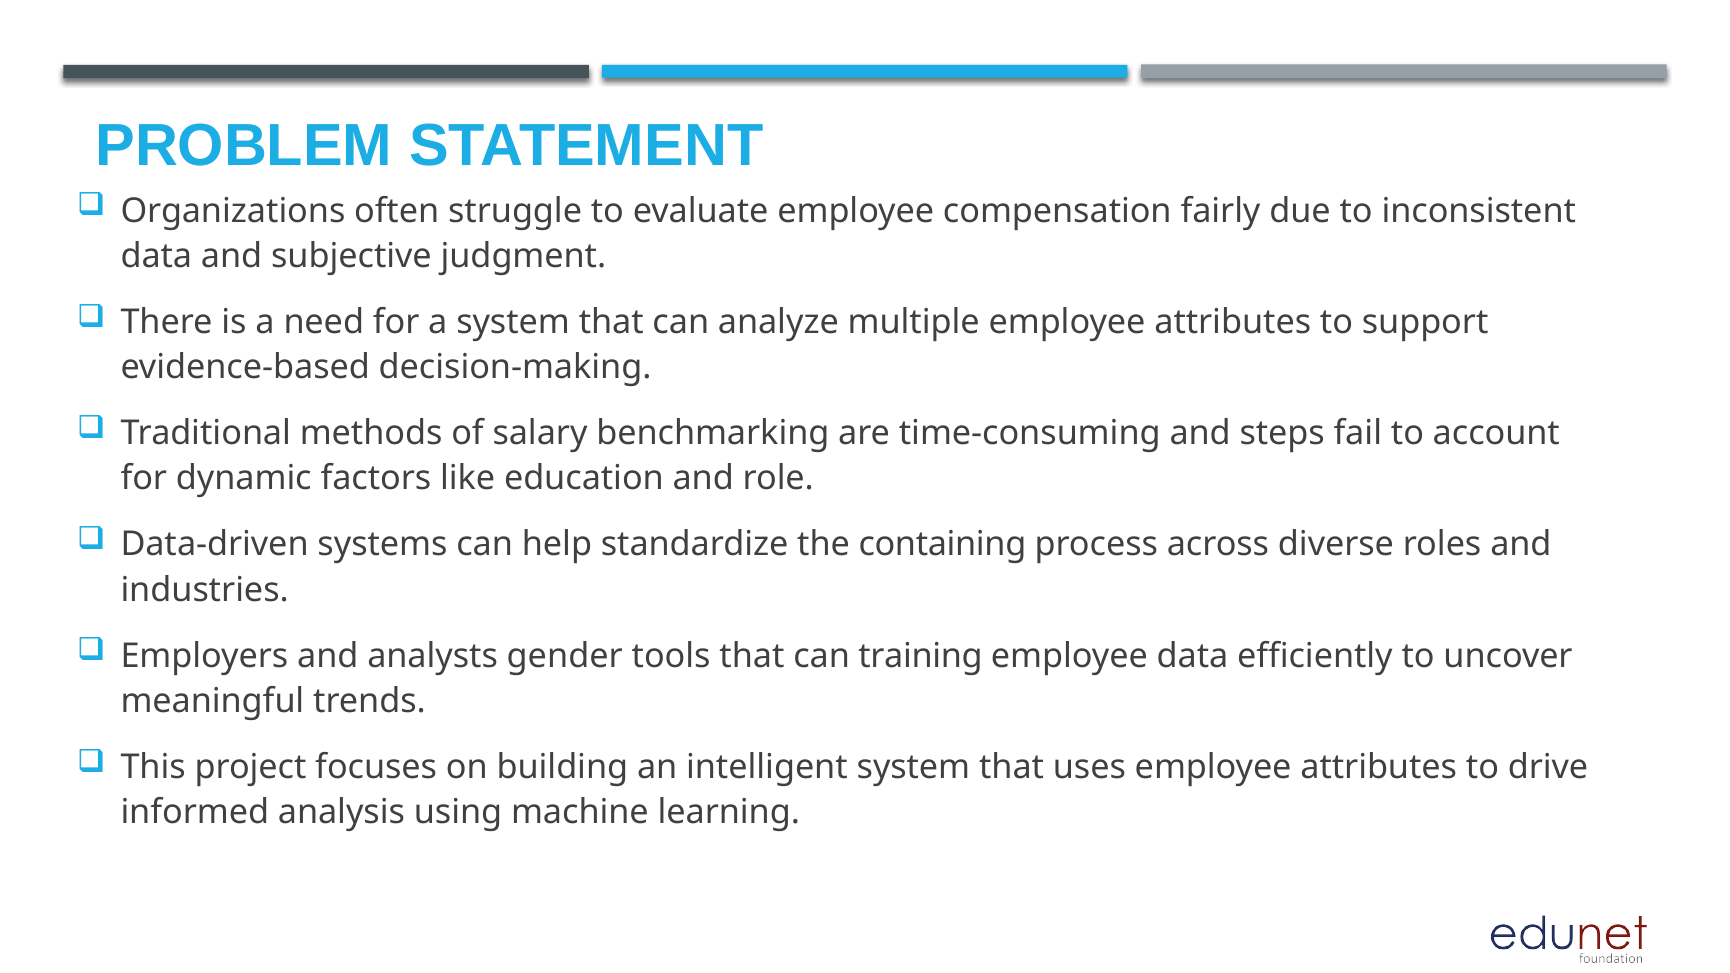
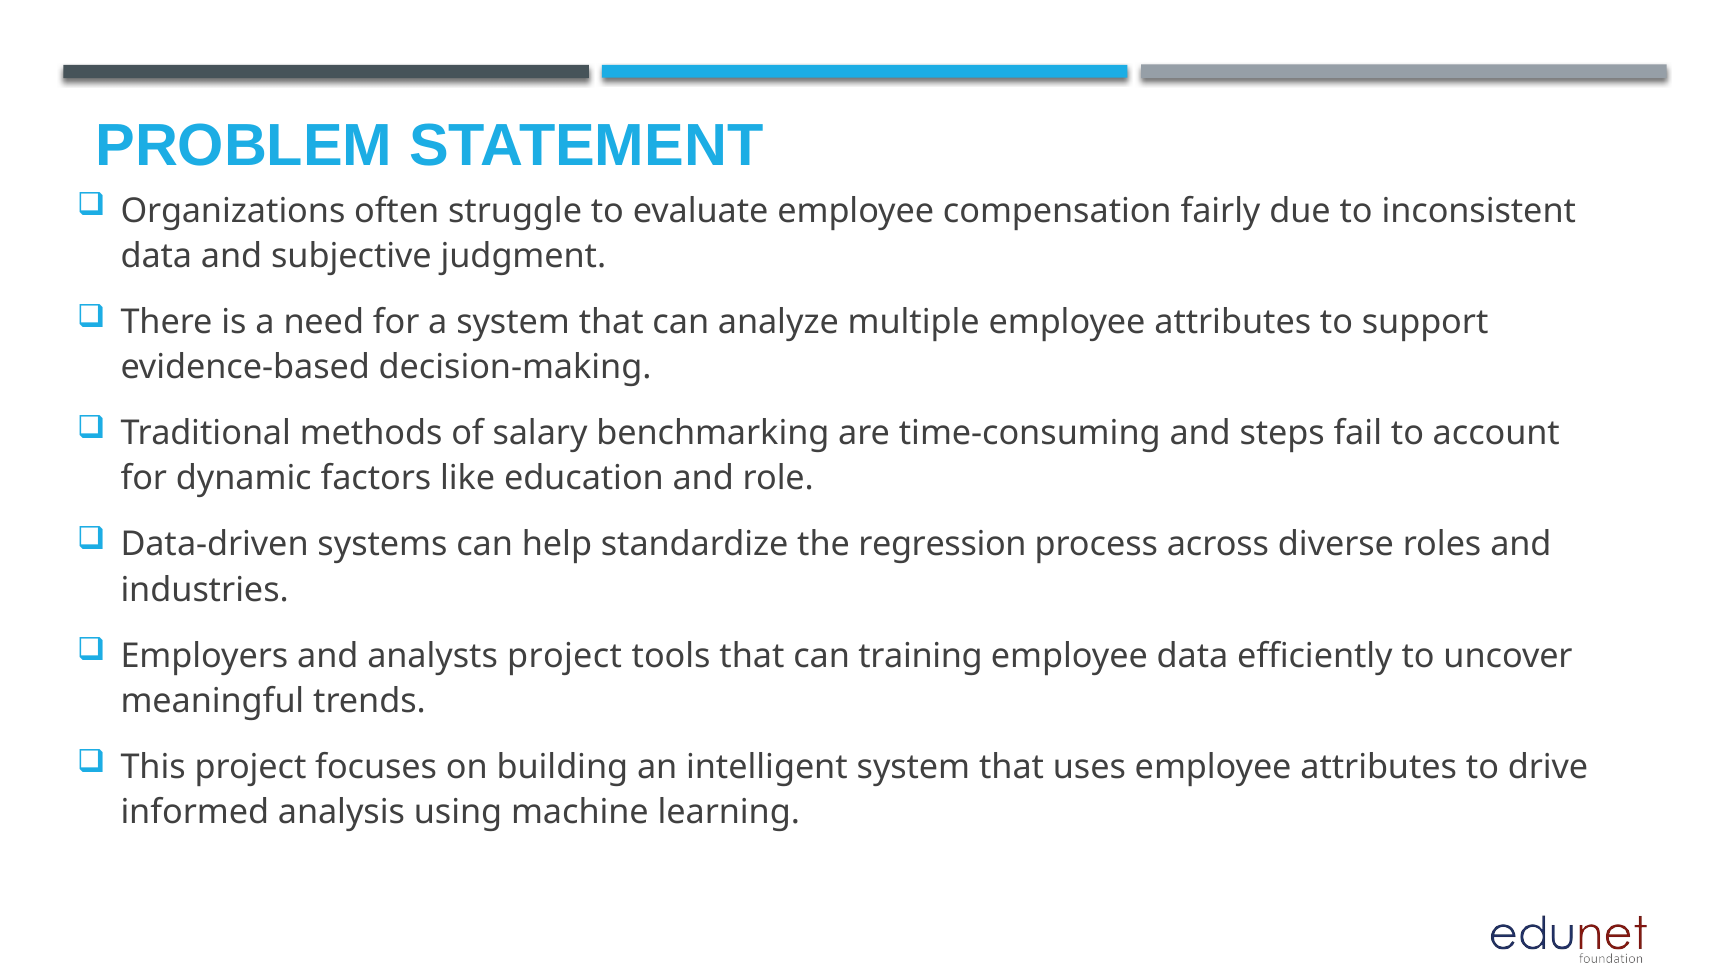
containing: containing -> regression
analysts gender: gender -> project
